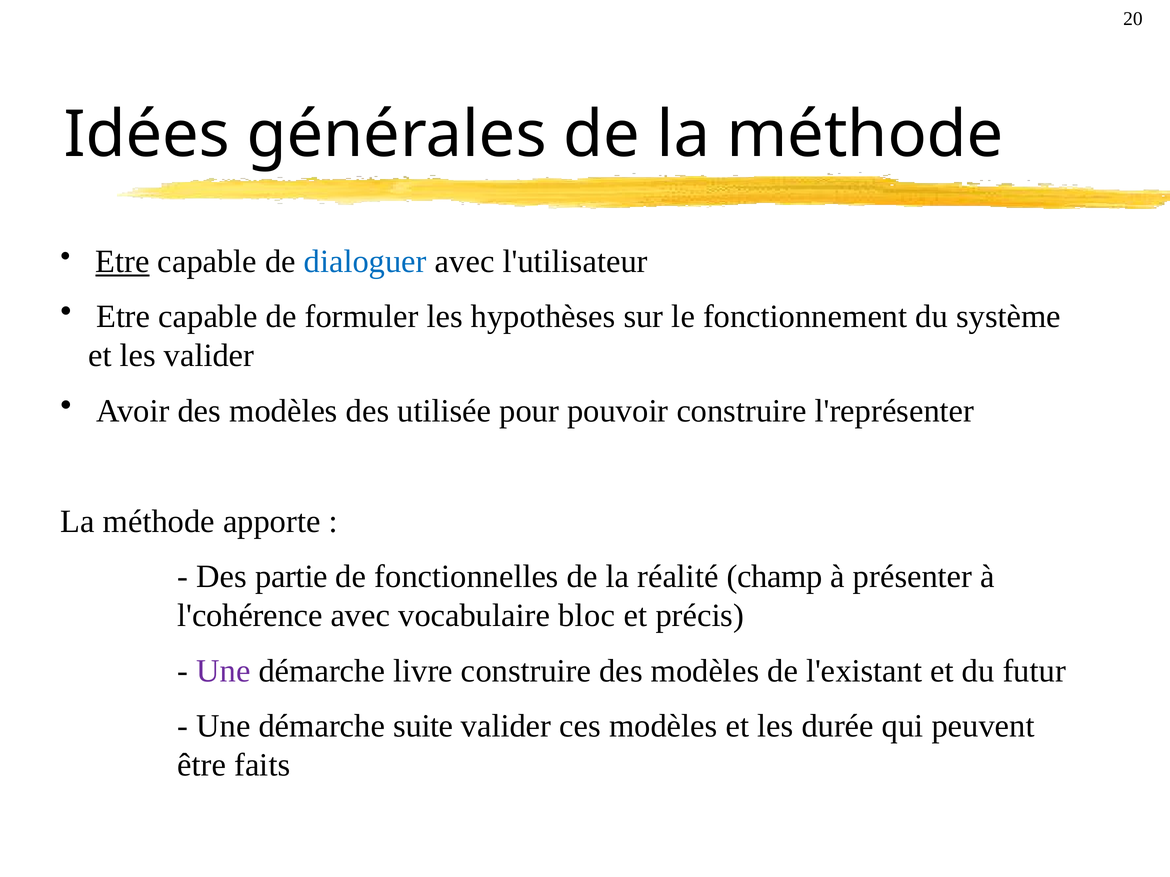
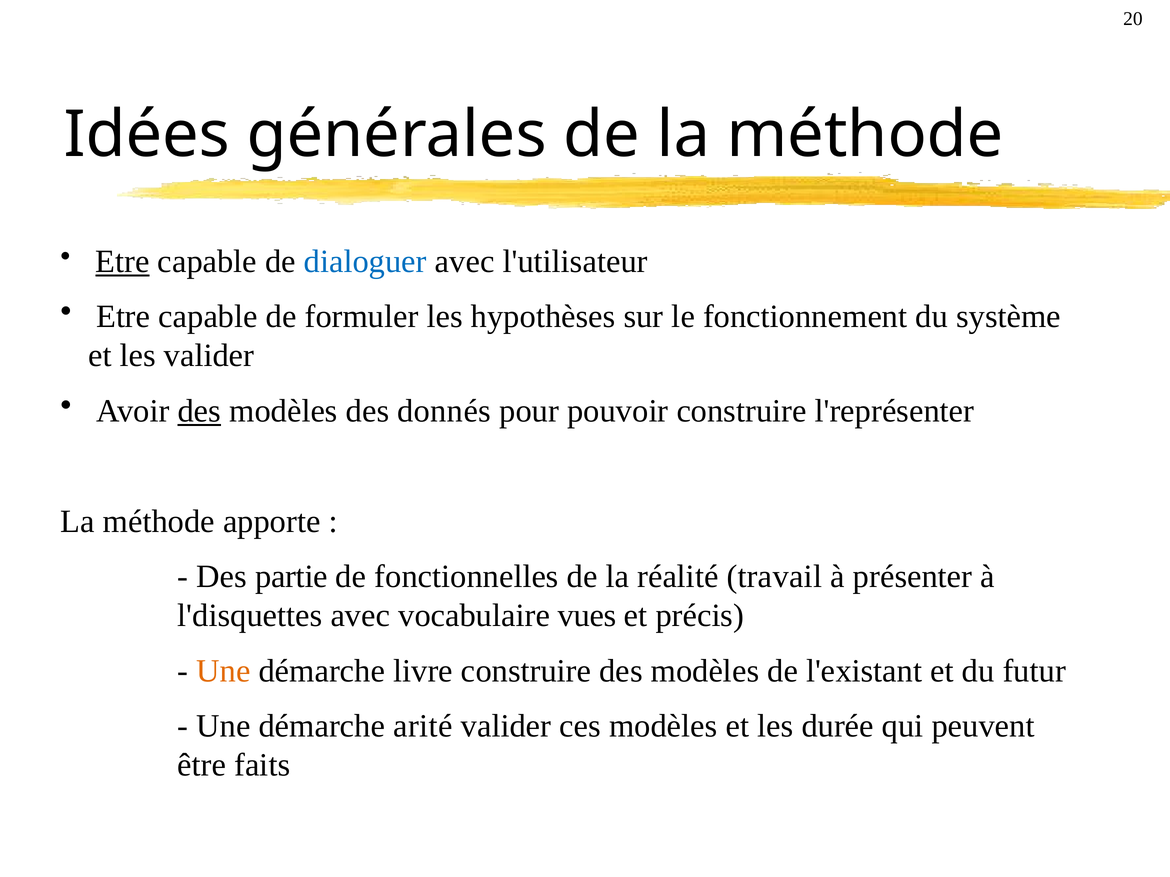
des at (199, 411) underline: none -> present
utilisée: utilisée -> donnés
champ: champ -> travail
l'cohérence: l'cohérence -> l'disquettes
bloc: bloc -> vues
Une at (223, 671) colour: purple -> orange
suite: suite -> arité
